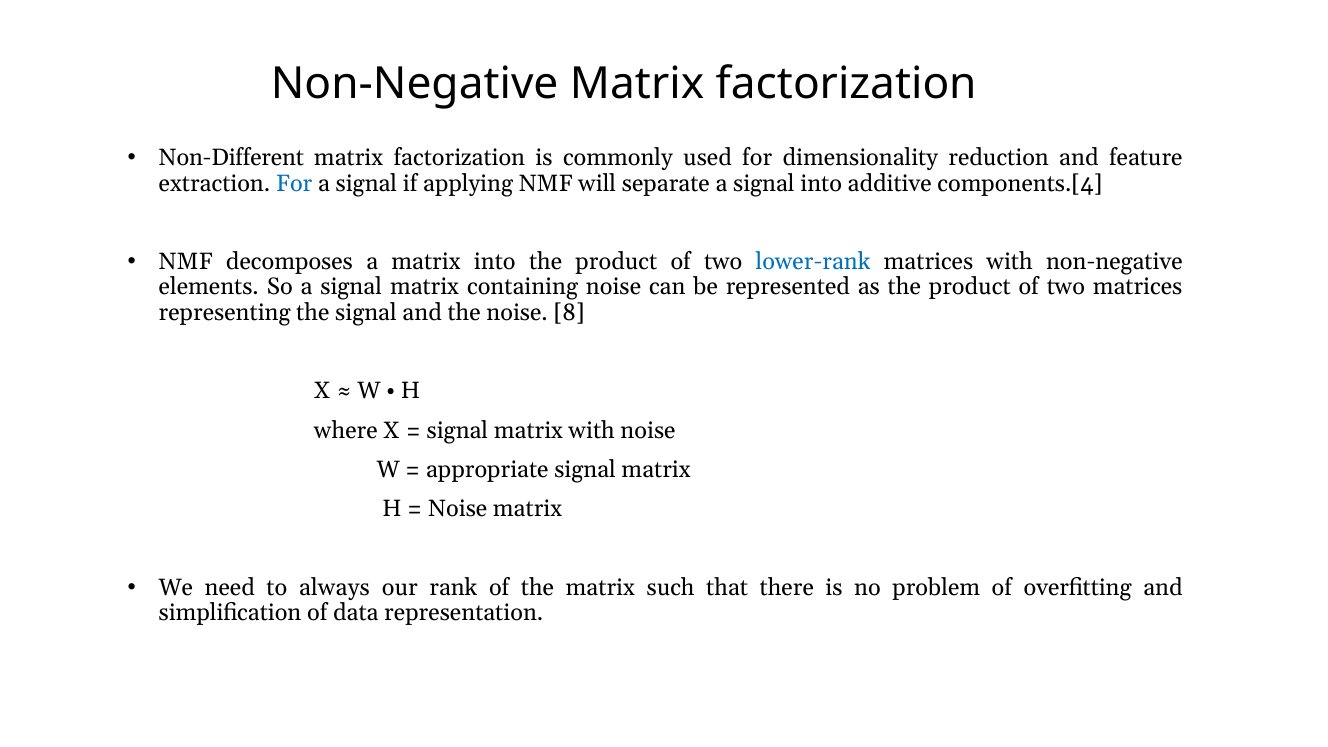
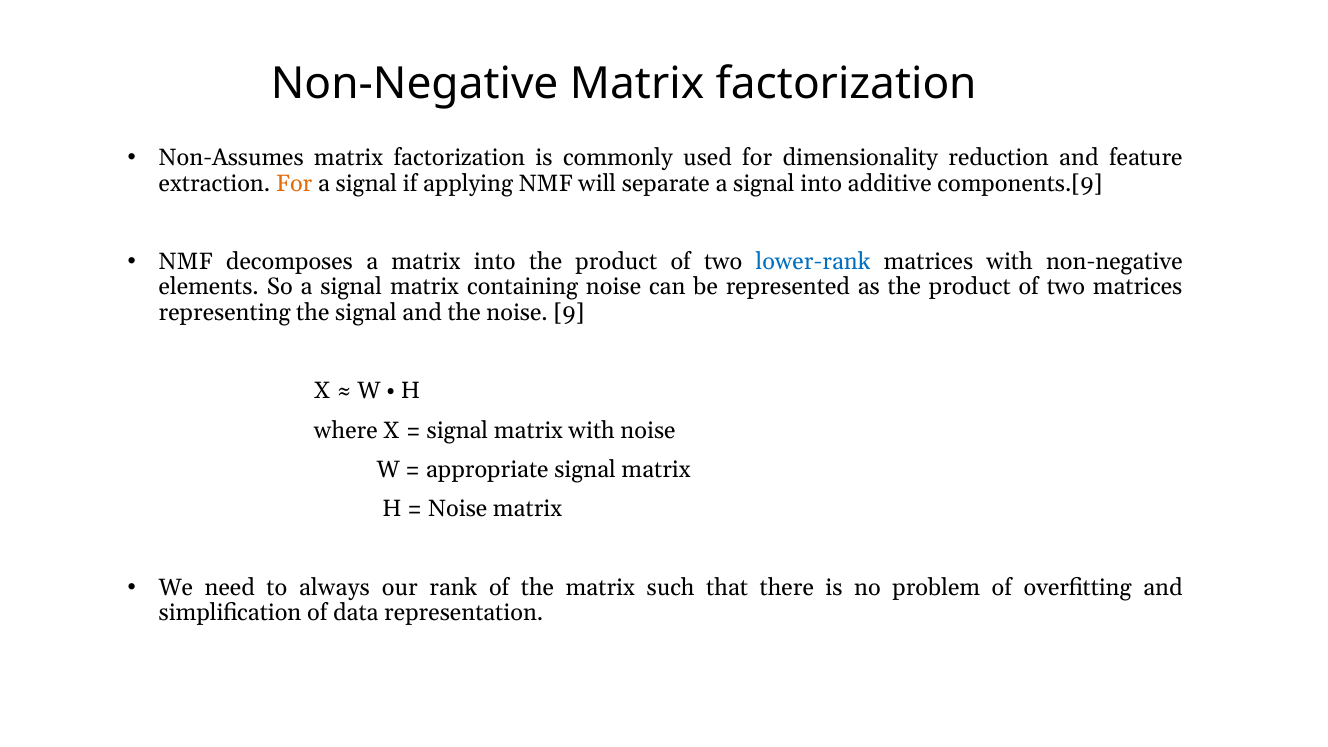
Non-Different: Non-Different -> Non-Assumes
For at (294, 183) colour: blue -> orange
components.[4: components.[4 -> components.[9
8: 8 -> 9
